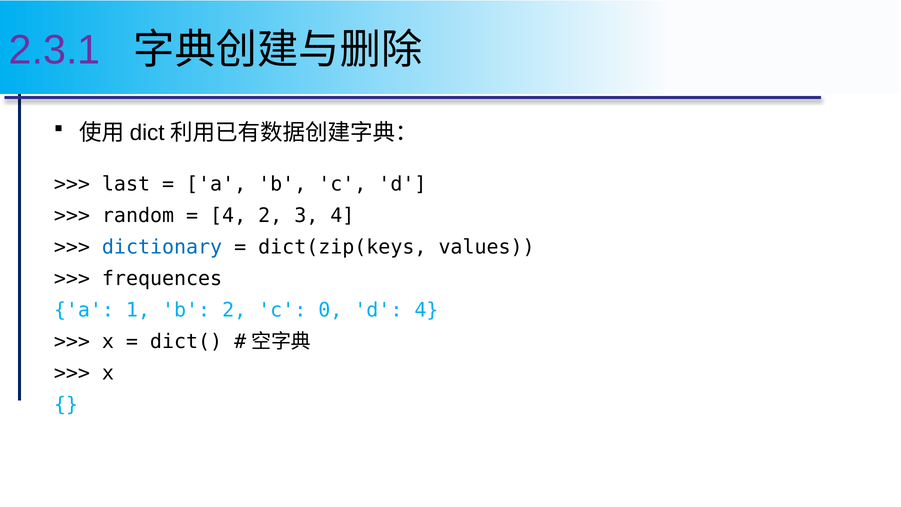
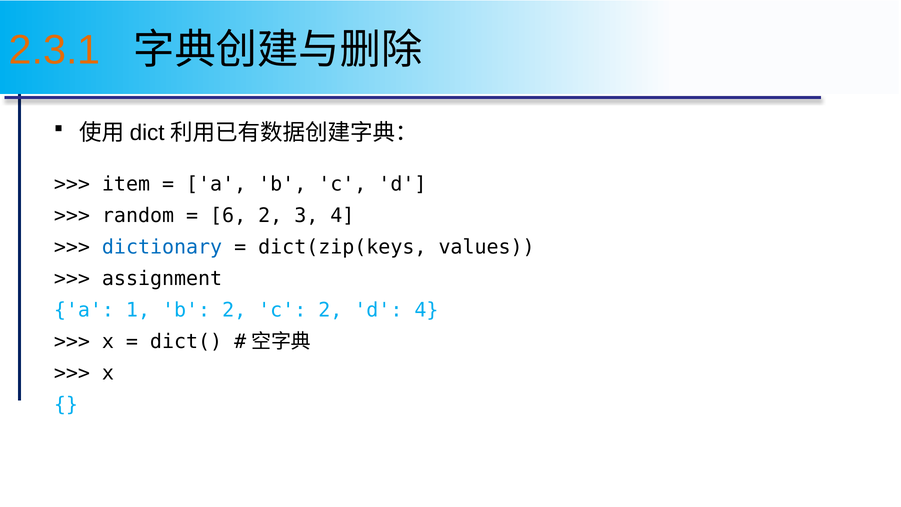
2.3.1 colour: purple -> orange
last: last -> item
4 at (228, 215): 4 -> 6
frequences: frequences -> assignment
c 0: 0 -> 2
